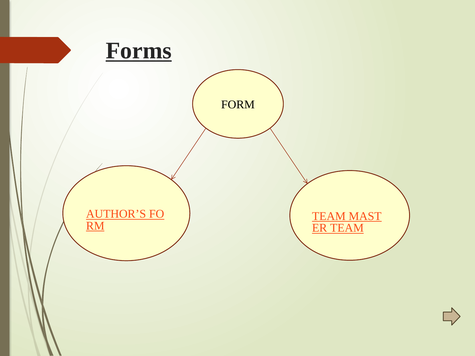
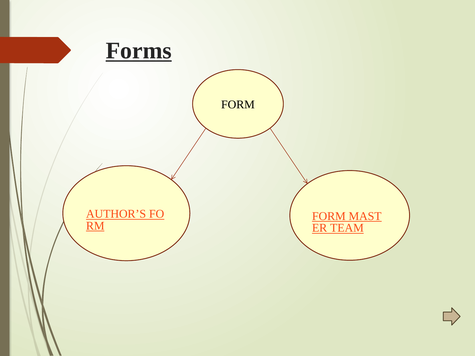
TEAM at (329, 216): TEAM -> FORM
